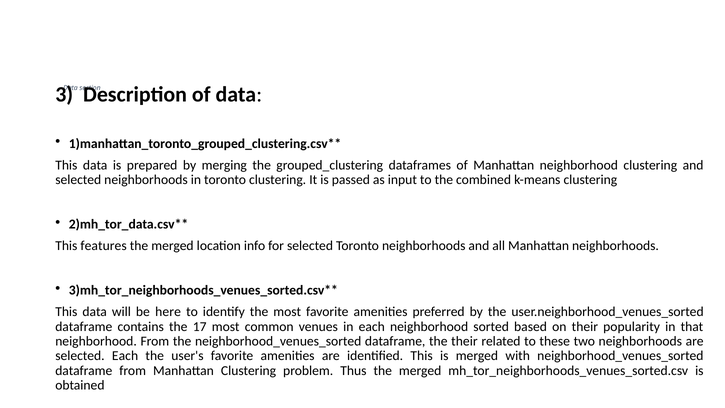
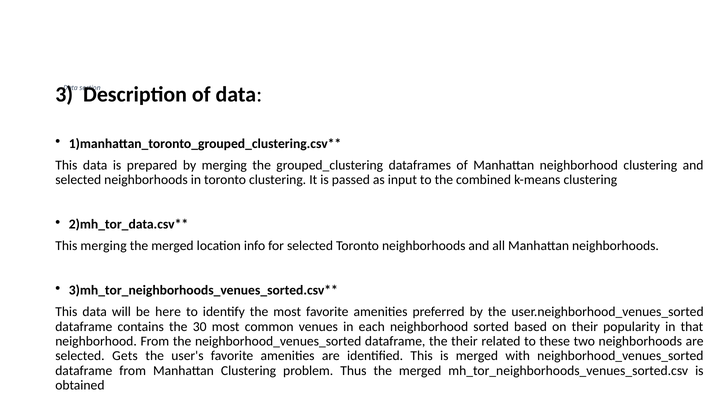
This features: features -> merging
17: 17 -> 30
selected Each: Each -> Gets
